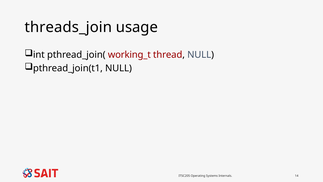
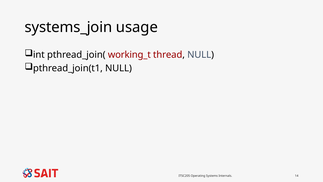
threads_join: threads_join -> systems_join
